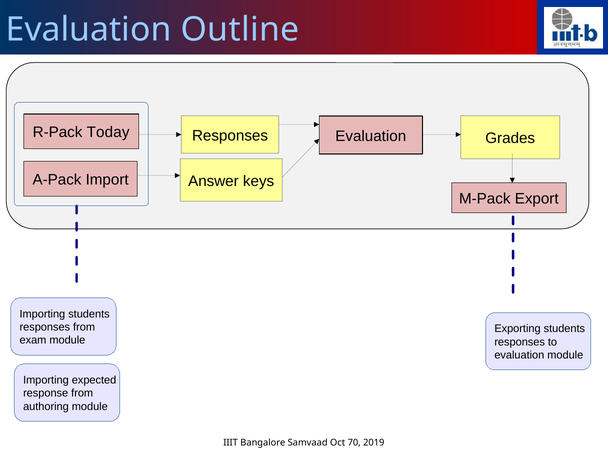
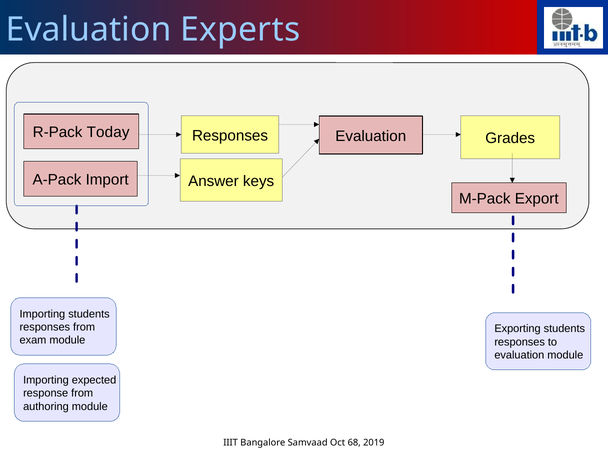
Outline: Outline -> Experts
70: 70 -> 68
